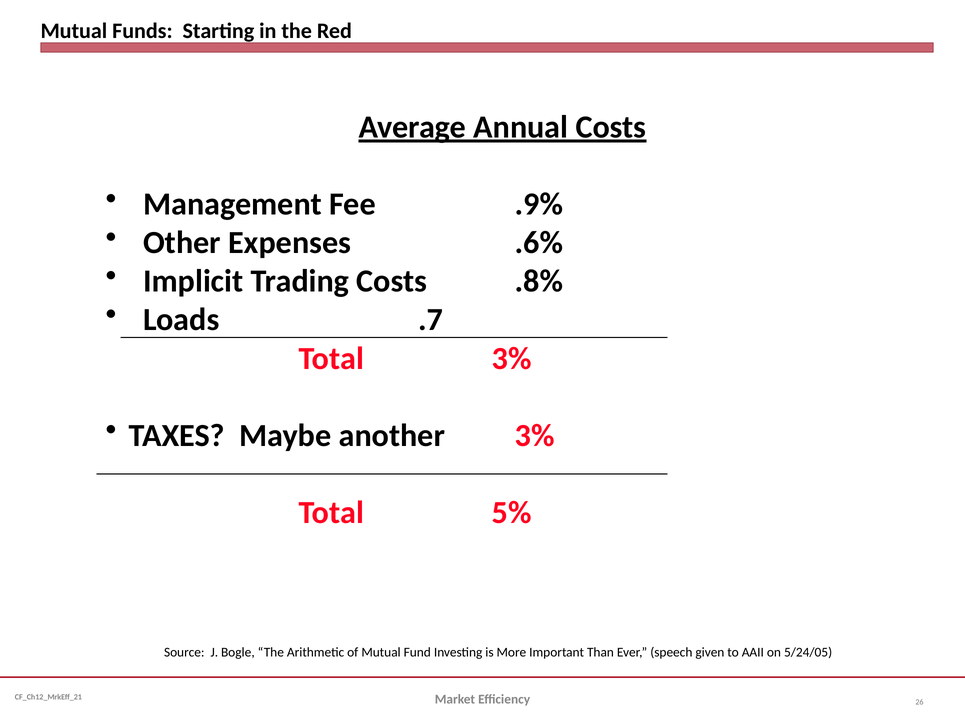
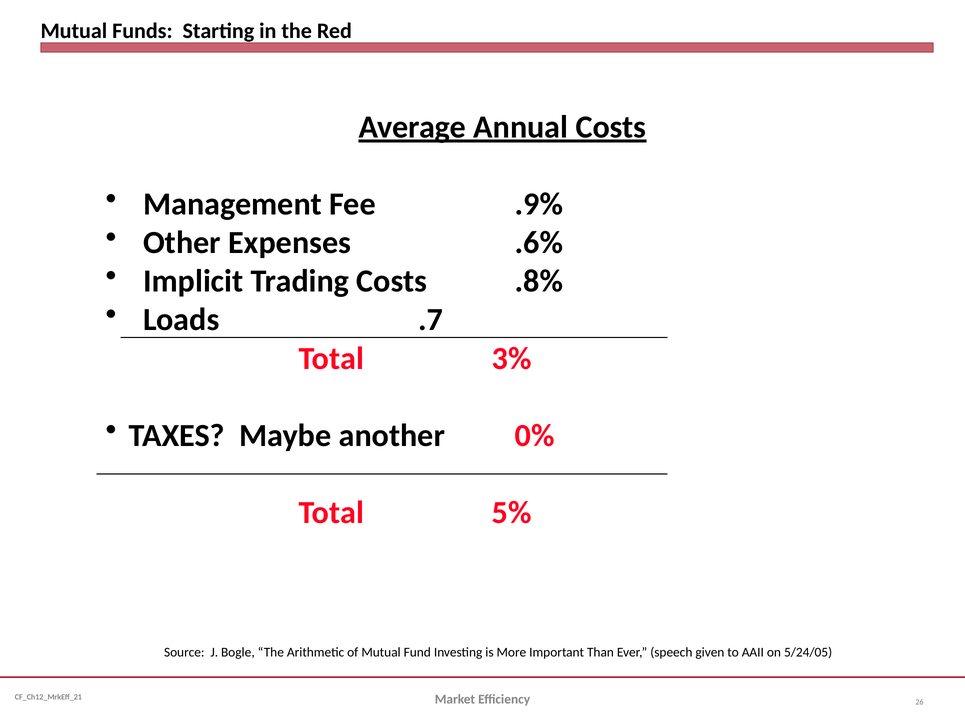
another 3%: 3% -> 0%
